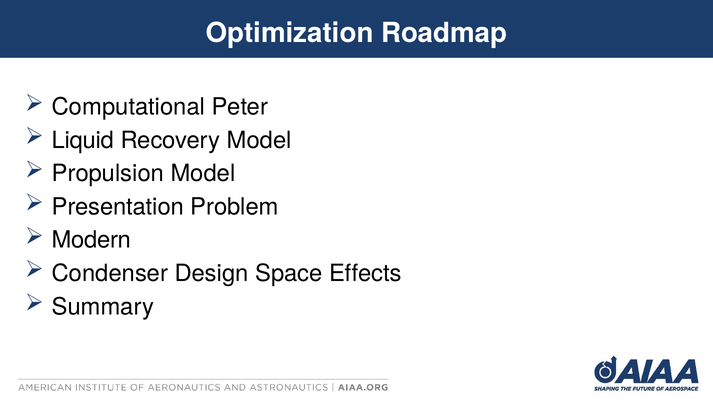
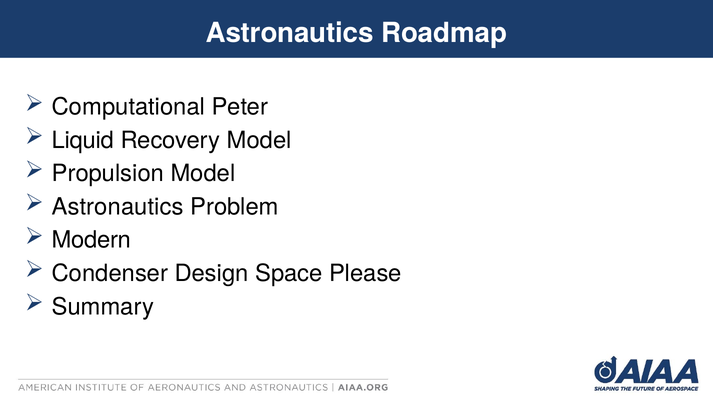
Optimization at (290, 33): Optimization -> Astronautics
Presentation at (118, 207): Presentation -> Astronautics
Effects: Effects -> Please
